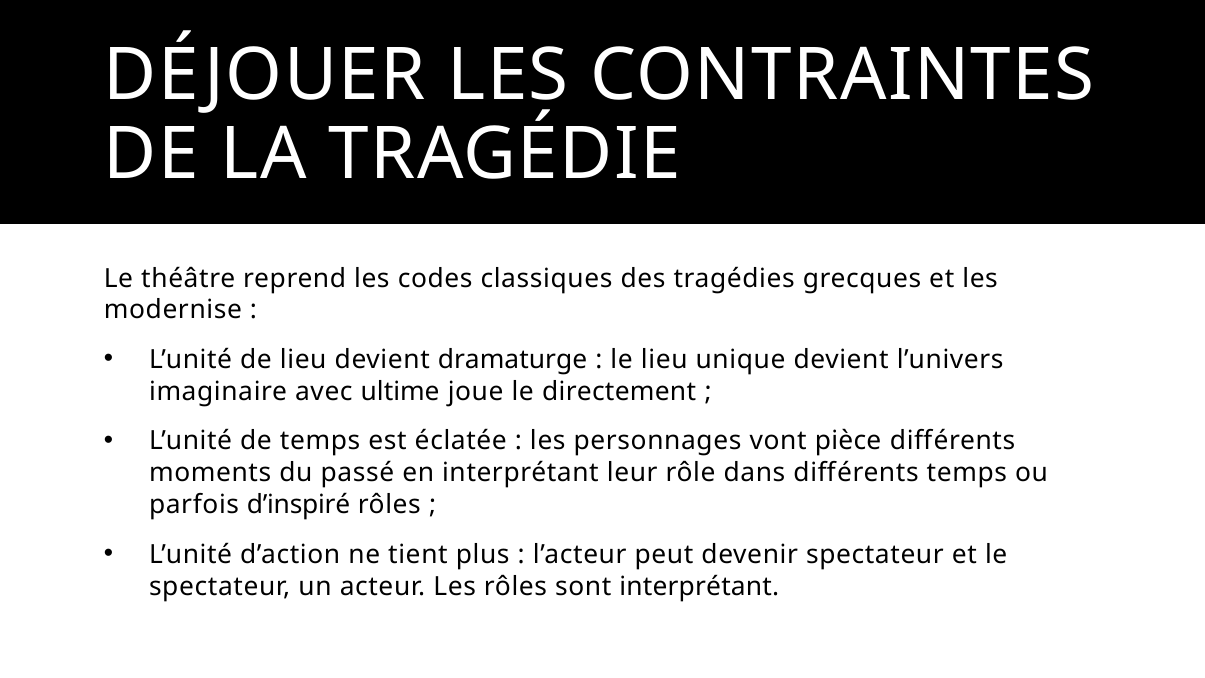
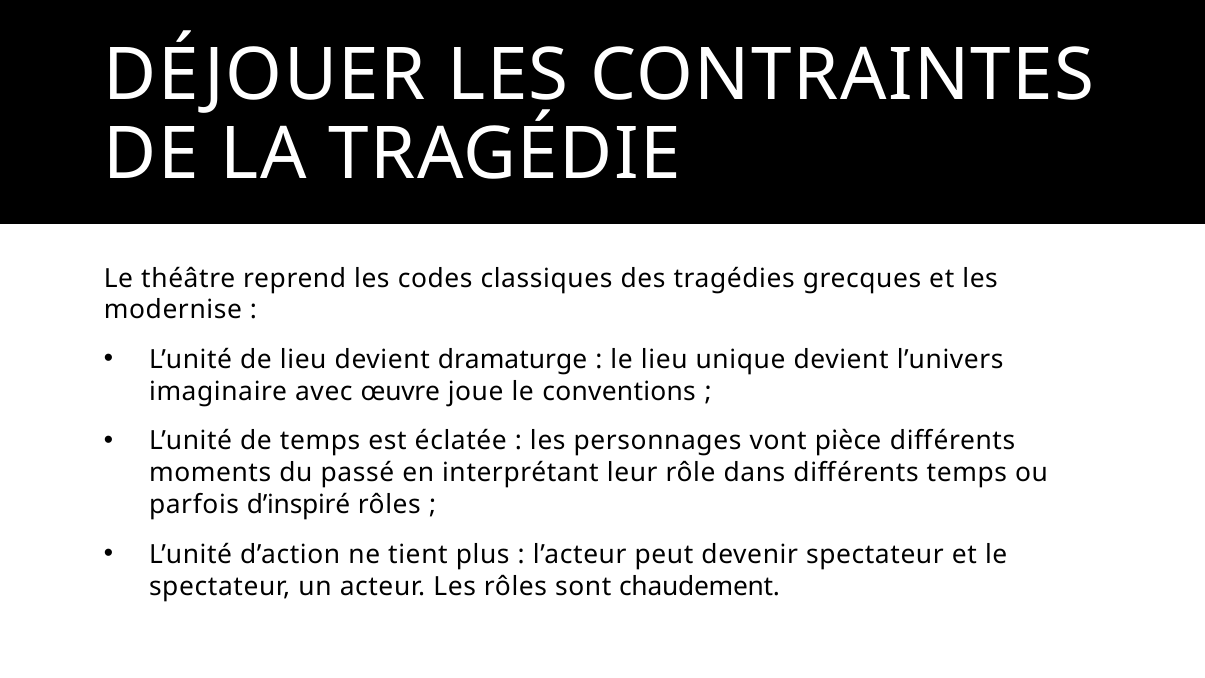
ultime: ultime -> œuvre
directement: directement -> conventions
sont interprétant: interprétant -> chaudement
